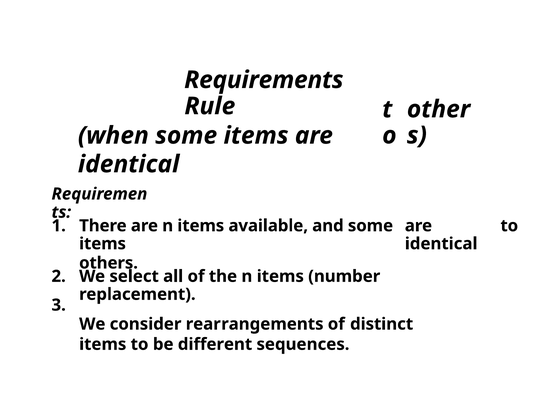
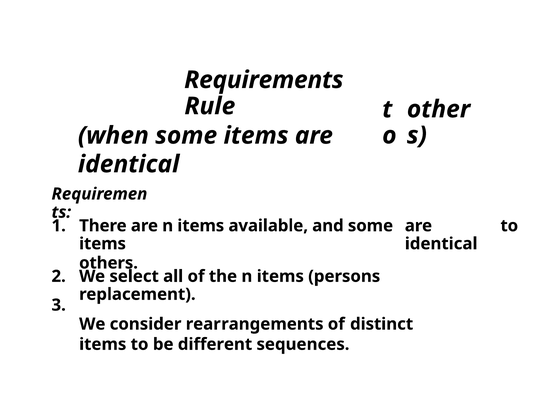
number: number -> persons
